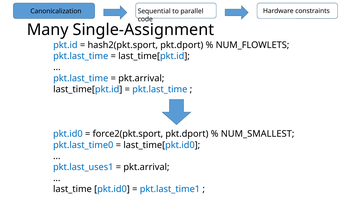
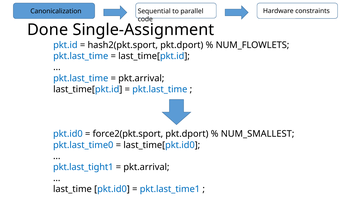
Many: Many -> Done
pkt.last_uses1: pkt.last_uses1 -> pkt.last_tight1
